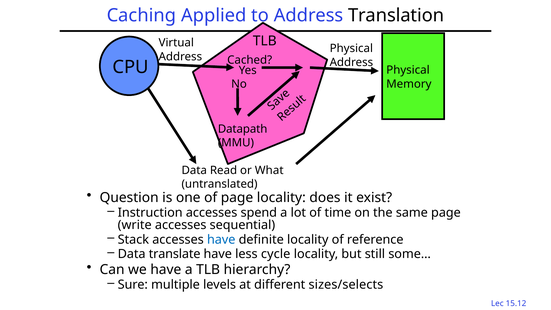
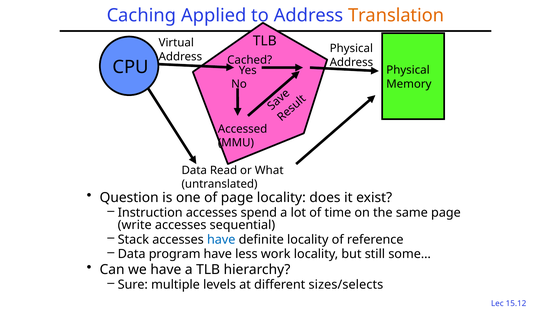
Translation colour: black -> orange
Datapath: Datapath -> Accessed
translate: translate -> program
cycle: cycle -> work
